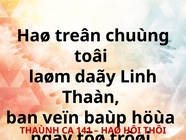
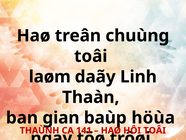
veïn: veïn -> gian
HÔI THÔI: THÔI -> TOÂI
